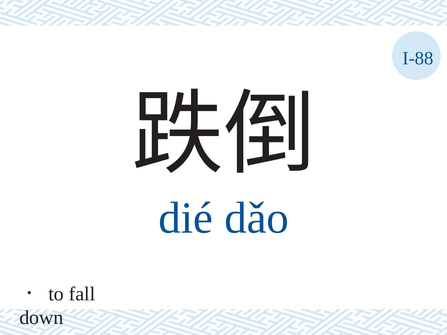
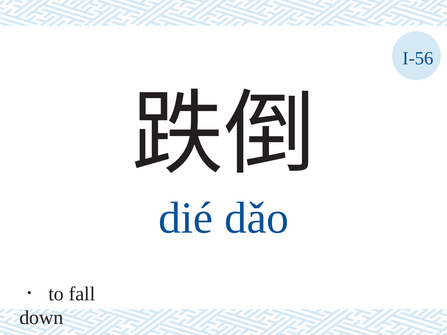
I-88: I-88 -> I-56
